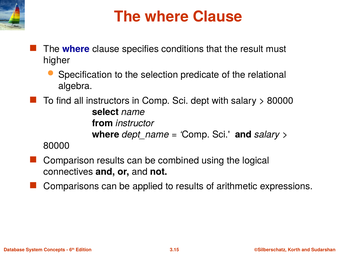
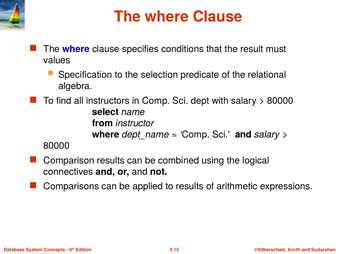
higher: higher -> values
